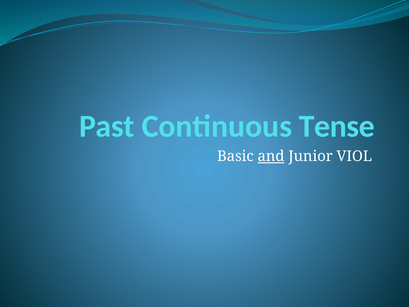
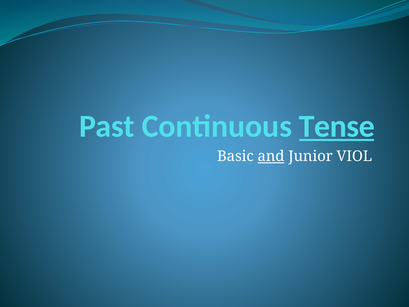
Tense underline: none -> present
